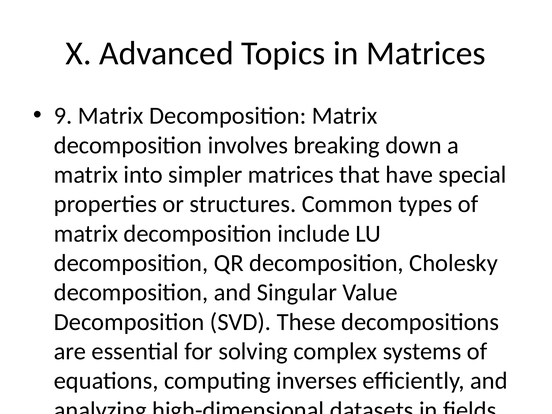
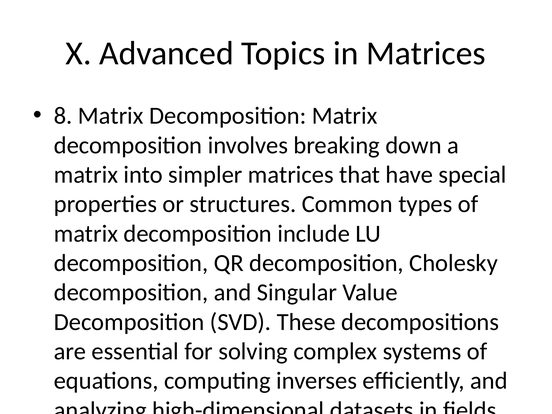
9: 9 -> 8
